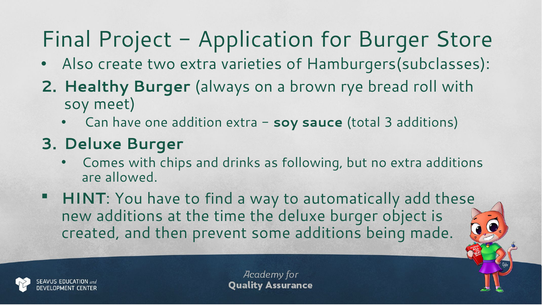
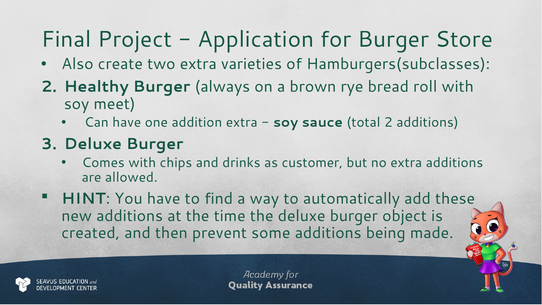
total 3: 3 -> 2
following: following -> customer
